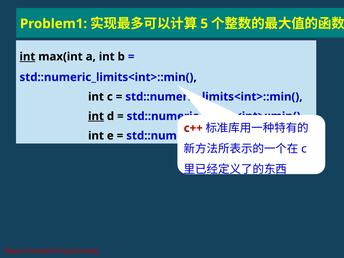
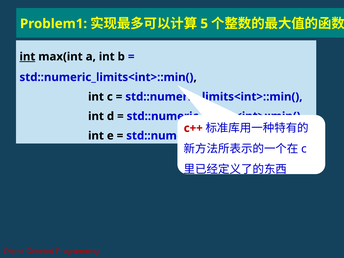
int at (96, 116) underline: present -> none
